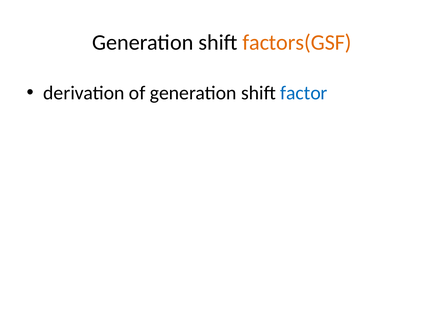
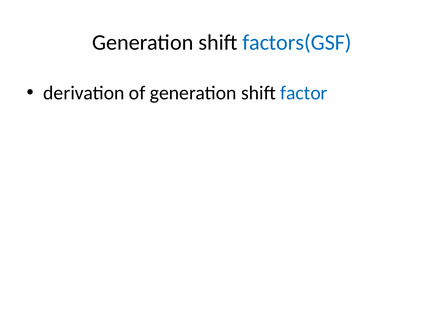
factors(GSF colour: orange -> blue
